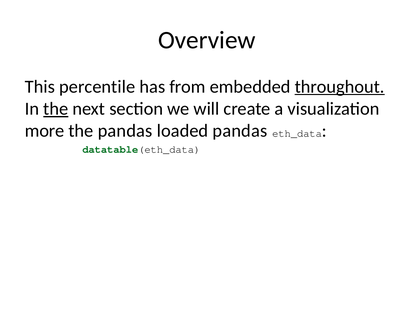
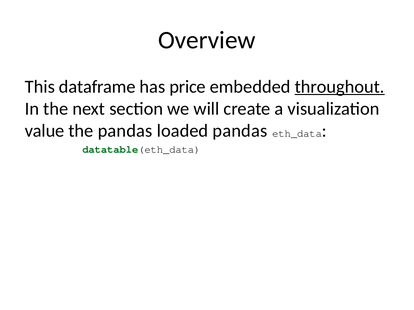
percentile: percentile -> dataframe
from: from -> price
the at (56, 109) underline: present -> none
more: more -> value
